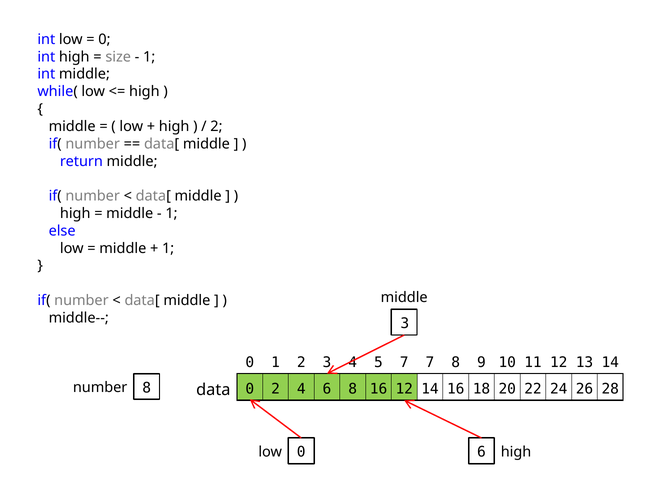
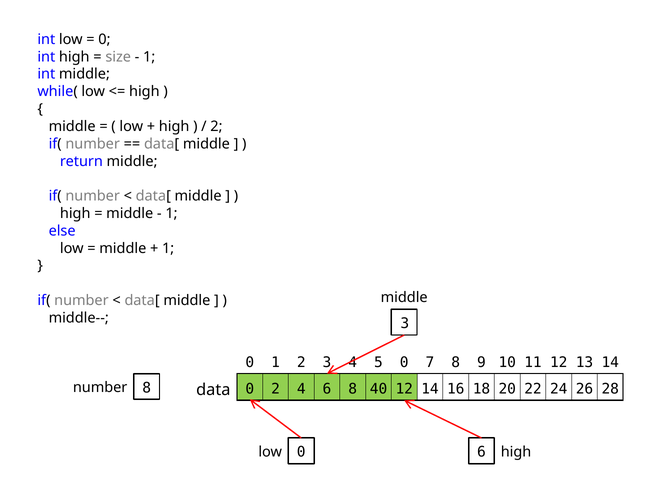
5 7: 7 -> 0
8 16: 16 -> 40
